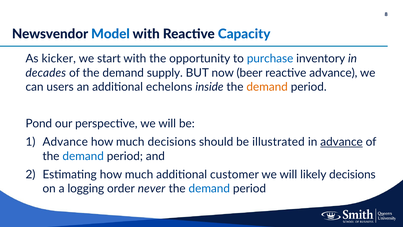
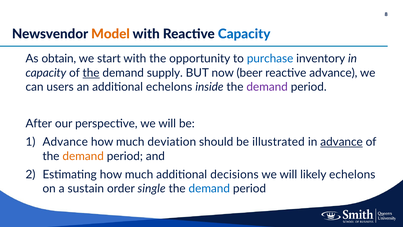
Model colour: blue -> orange
kicker: kicker -> obtain
decades at (46, 73): decades -> capacity
the at (91, 73) underline: none -> present
demand at (267, 87) colour: orange -> purple
Pond: Pond -> After
much decisions: decisions -> deviation
demand at (83, 156) colour: blue -> orange
customer: customer -> decisions
likely decisions: decisions -> echelons
logging: logging -> sustain
never: never -> single
